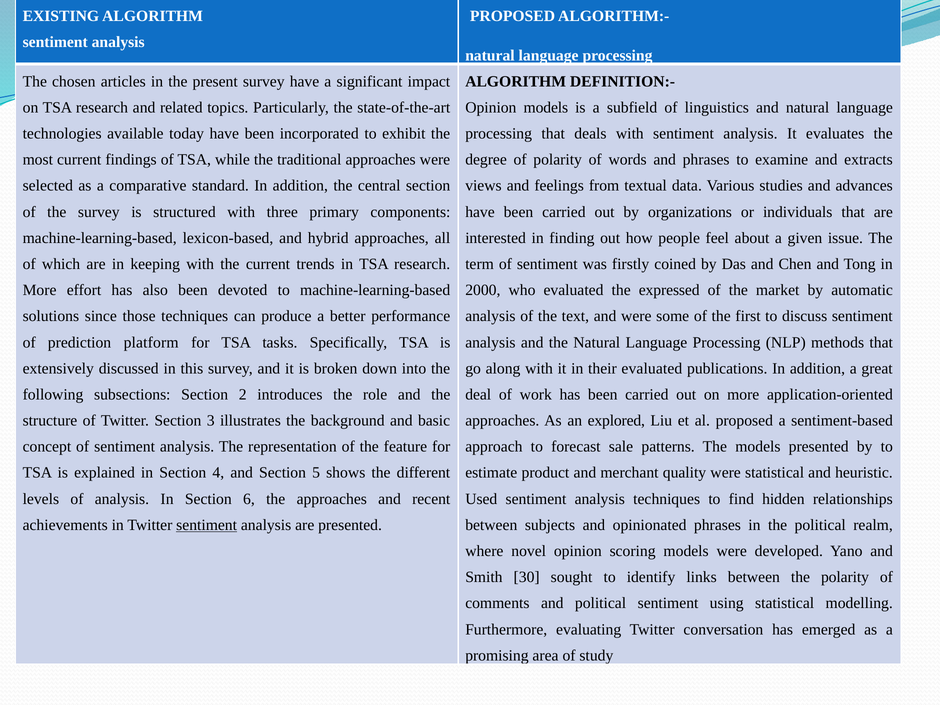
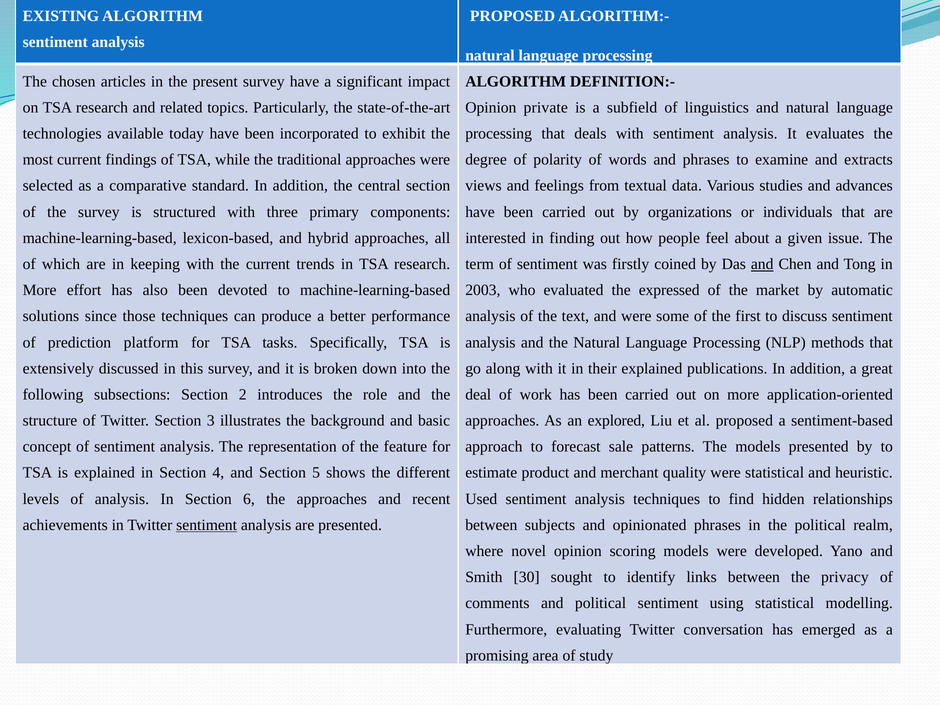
Opinion models: models -> private
and at (762, 264) underline: none -> present
2000: 2000 -> 2003
their evaluated: evaluated -> explained
the polarity: polarity -> privacy
